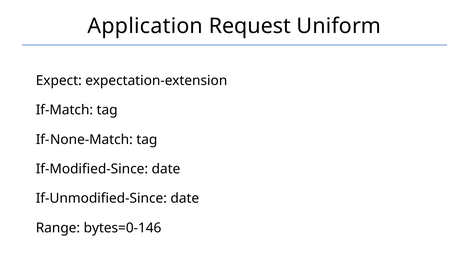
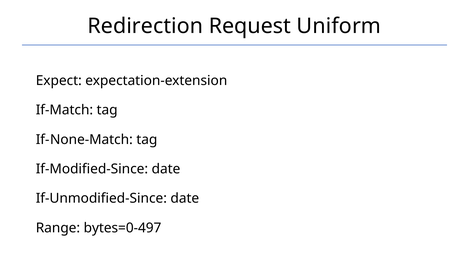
Application: Application -> Redirection
bytes=0-146: bytes=0-146 -> bytes=0-497
